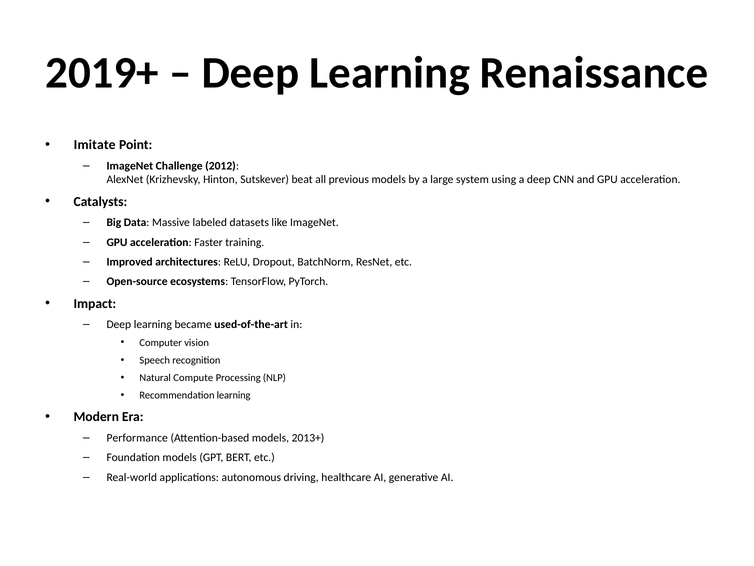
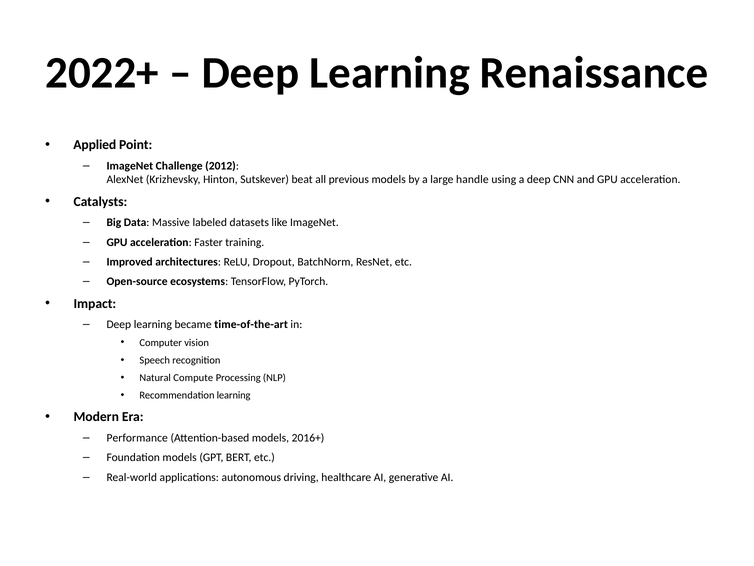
2019+: 2019+ -> 2022+
Imitate: Imitate -> Applied
system: system -> handle
used-of-the-art: used-of-the-art -> time-of-the-art
2013+: 2013+ -> 2016+
